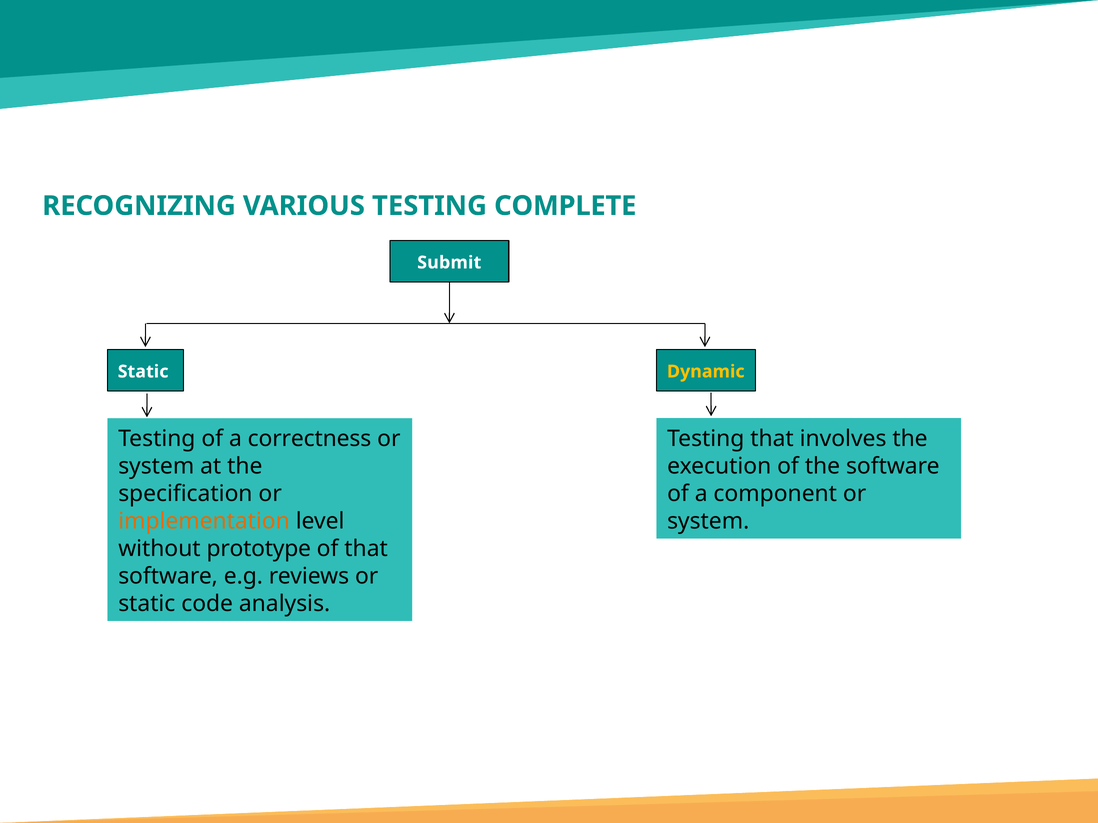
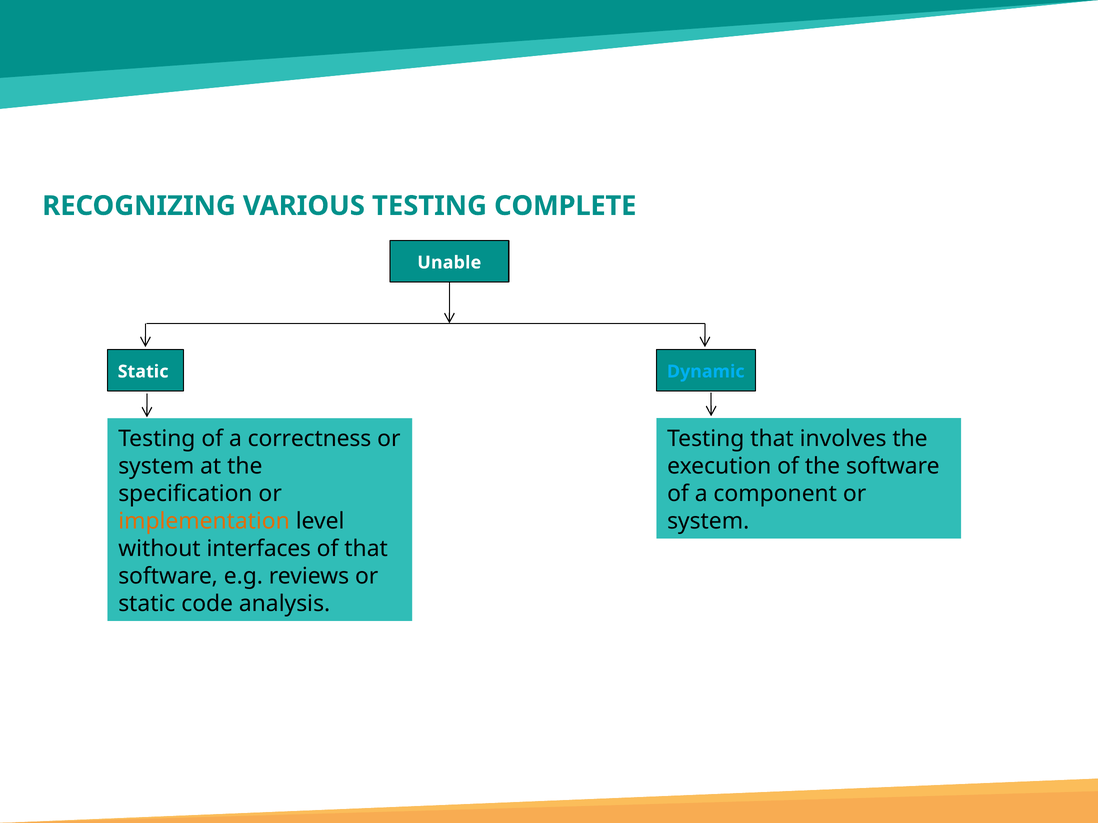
Submit: Submit -> Unable
Dynamic colour: yellow -> light blue
prototype: prototype -> interfaces
